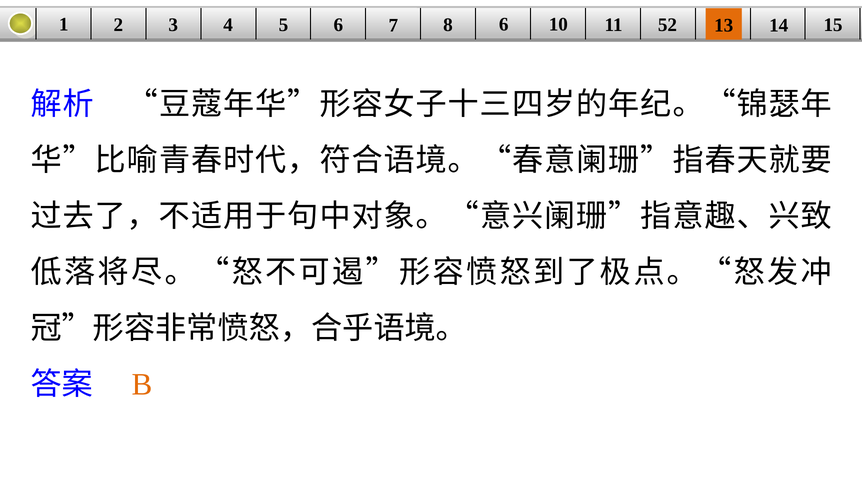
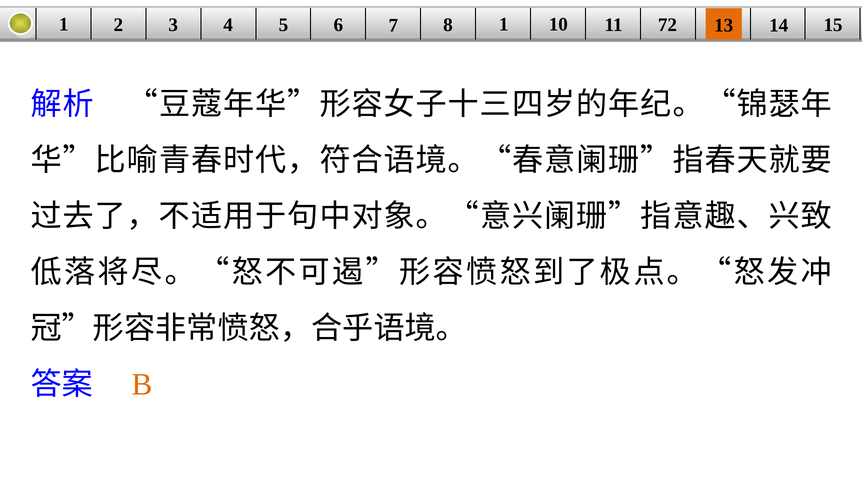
8 6: 6 -> 1
52: 52 -> 72
